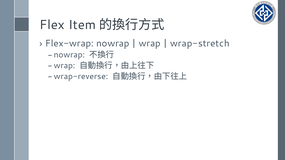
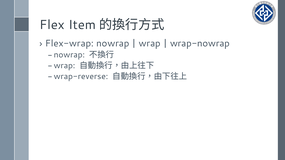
wrap-stretch: wrap-stretch -> wrap-nowrap
